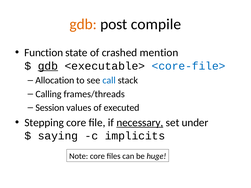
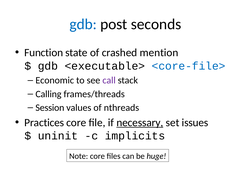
gdb at (83, 24) colour: orange -> blue
compile: compile -> seconds
gdb at (48, 66) underline: present -> none
Allocation: Allocation -> Economic
call colour: blue -> purple
executed: executed -> nthreads
Stepping: Stepping -> Practices
under: under -> issues
saying: saying -> uninit
